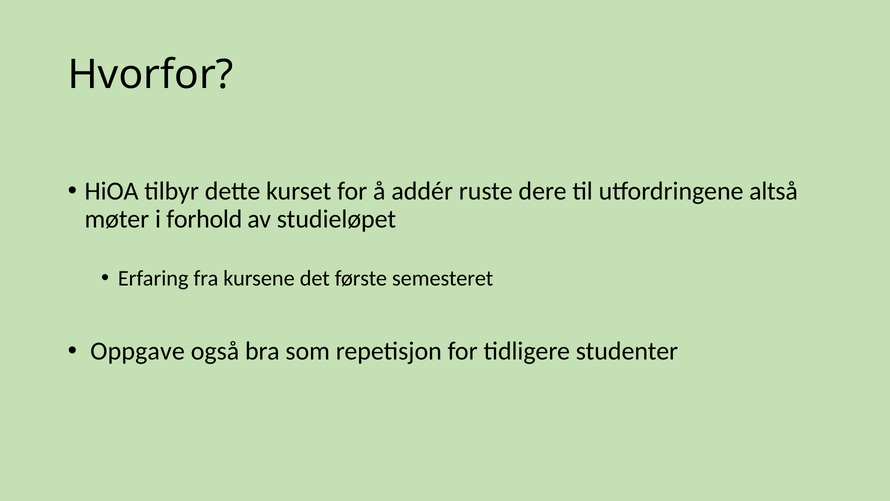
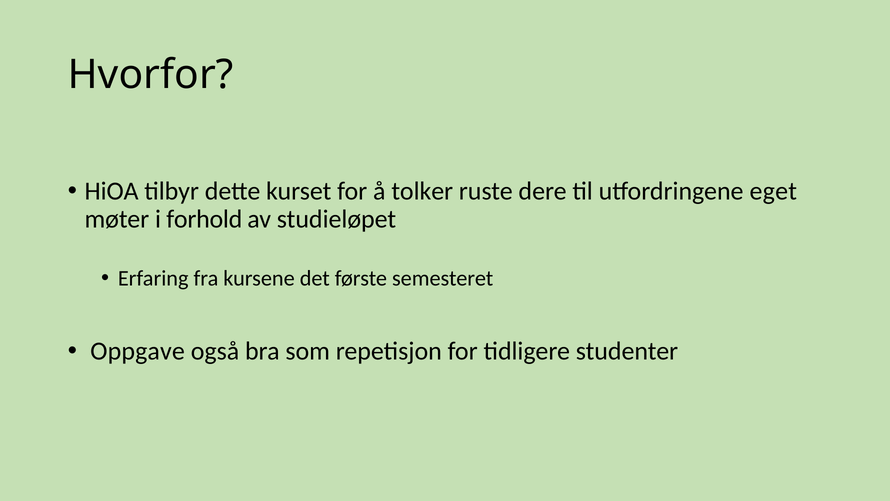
addér: addér -> tolker
altså: altså -> eget
